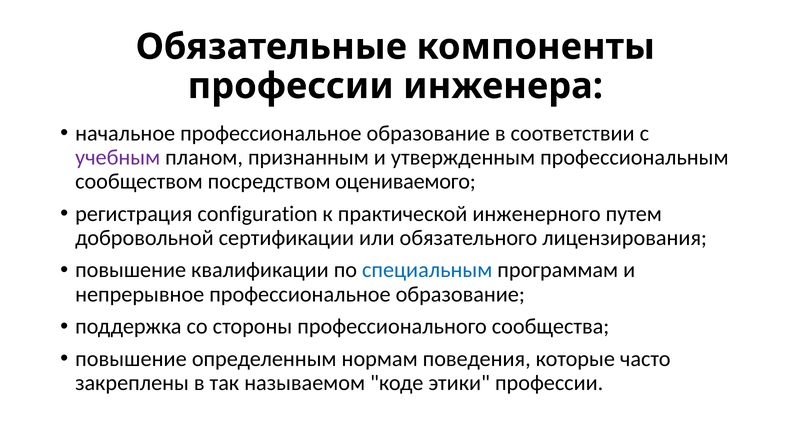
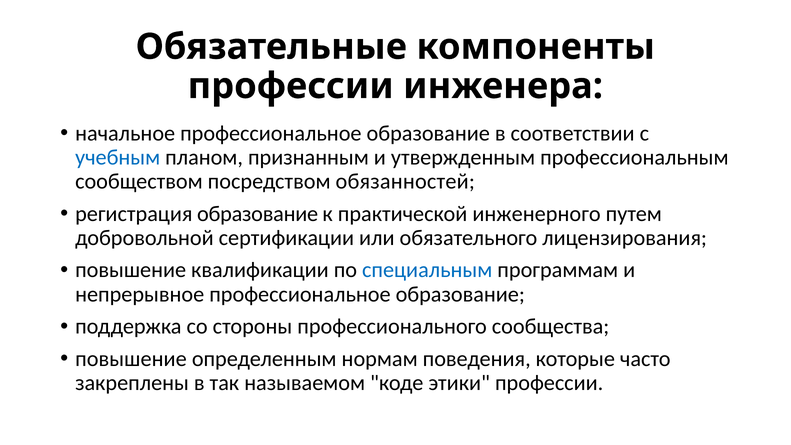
учебным colour: purple -> blue
оцениваемого: оцениваемого -> обязанностей
регистрация configuration: configuration -> образование
